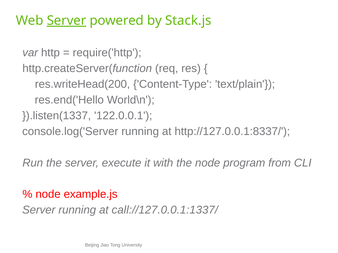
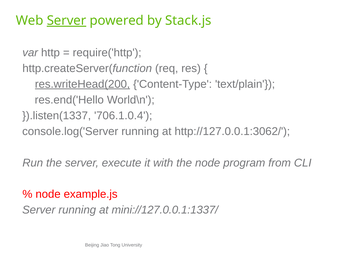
res.writeHead(200 underline: none -> present
122.0.0.1: 122.0.0.1 -> 706.1.0.4
http://127.0.0.1:8337/: http://127.0.0.1:8337/ -> http://127.0.0.1:3062/
call://127.0.0.1:1337/: call://127.0.0.1:1337/ -> mini://127.0.0.1:1337/
